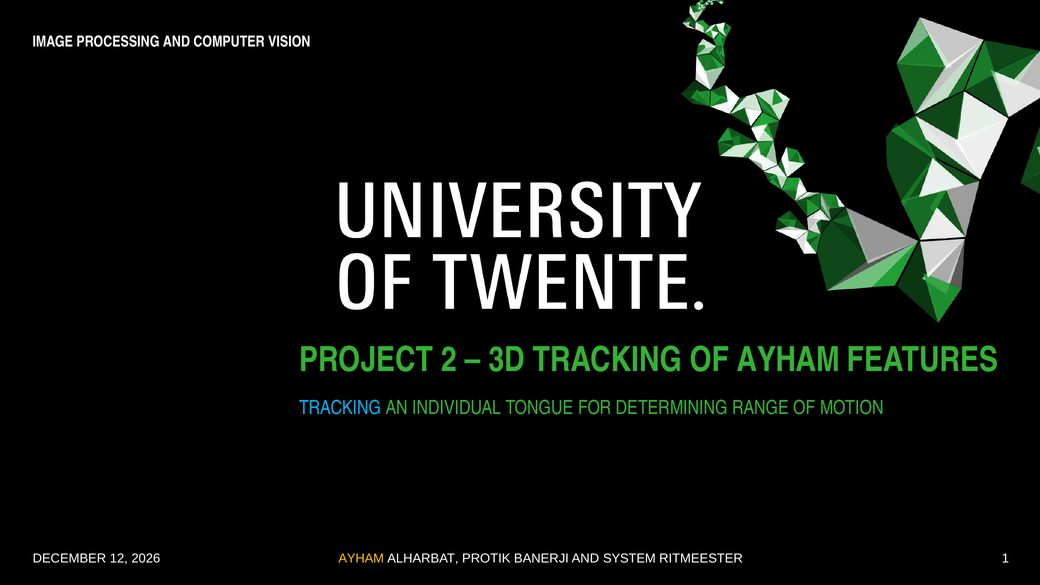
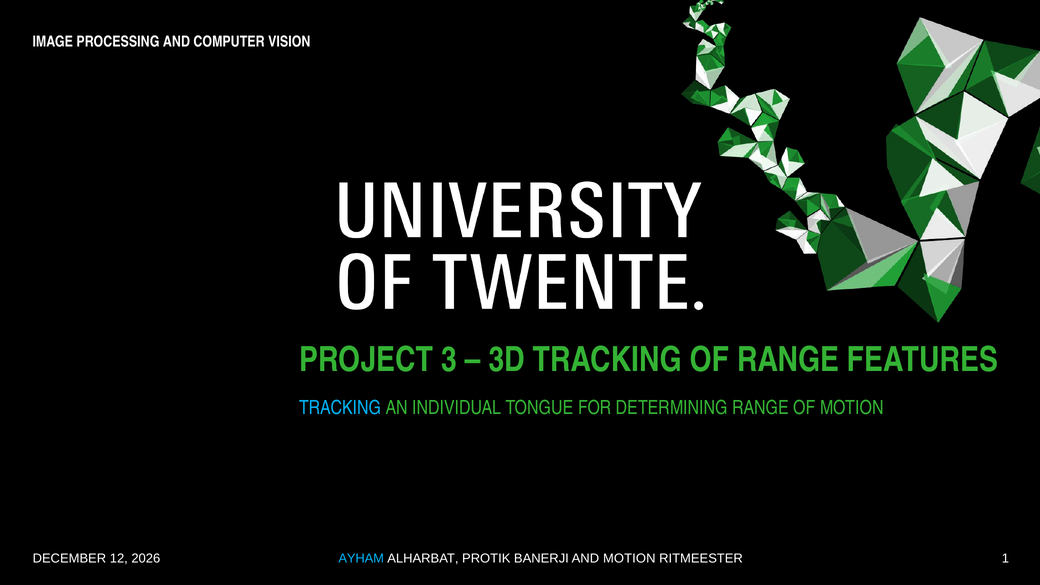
2: 2 -> 3
OF AYHAM: AYHAM -> RANGE
AYHAM at (361, 559) colour: yellow -> light blue
AND SYSTEM: SYSTEM -> MOTION
